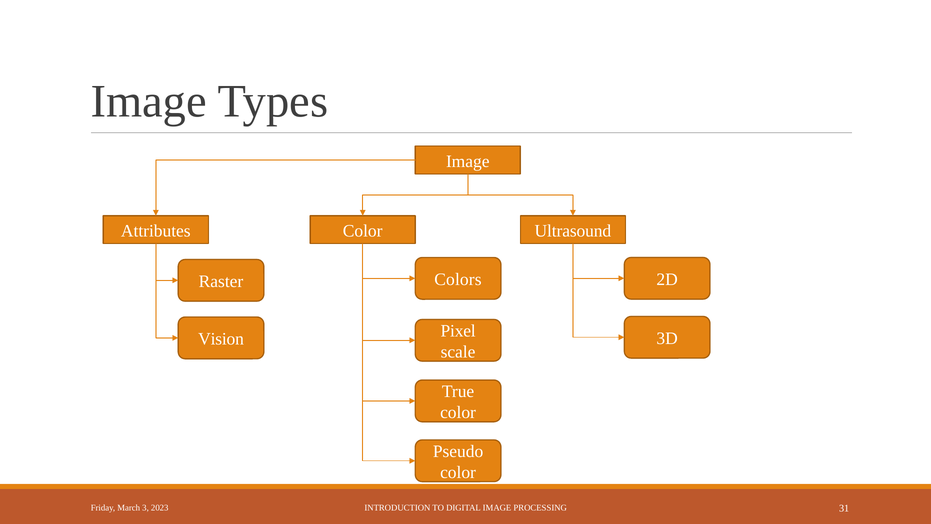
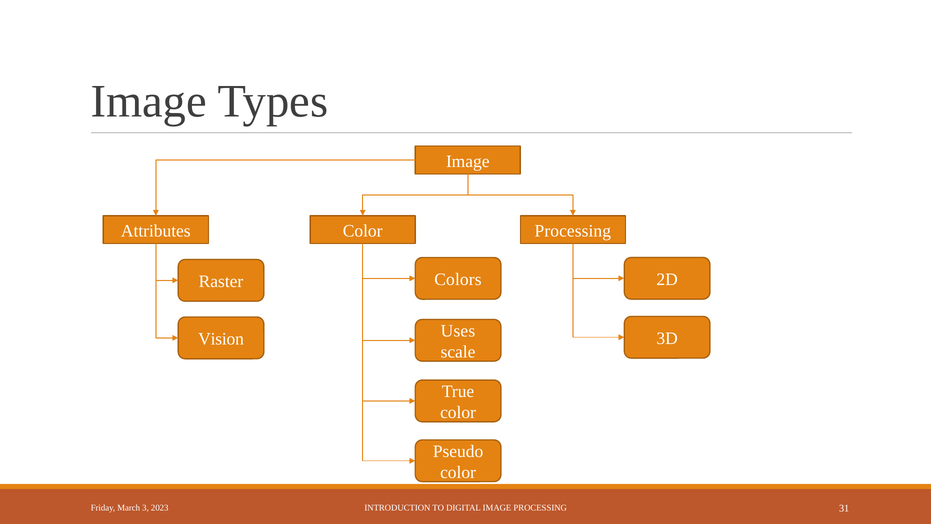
Ultrasound at (573, 231): Ultrasound -> Processing
Pixel: Pixel -> Uses
